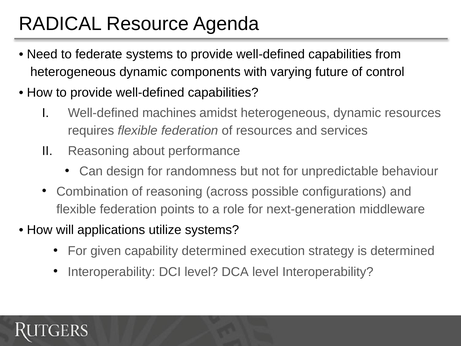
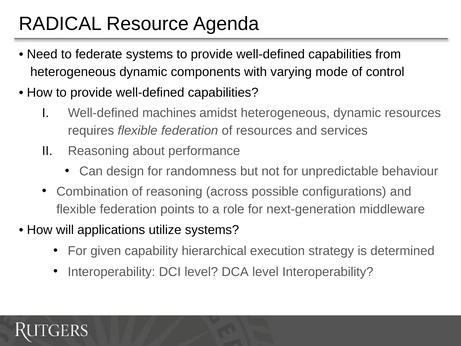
future: future -> mode
capability determined: determined -> hierarchical
